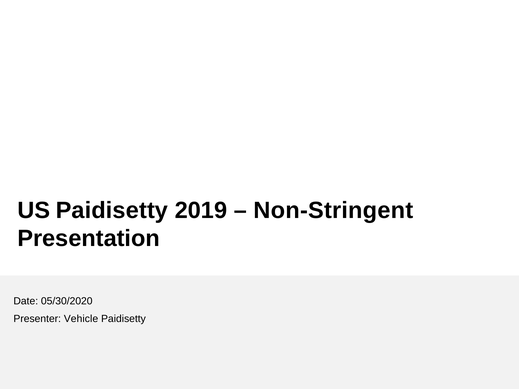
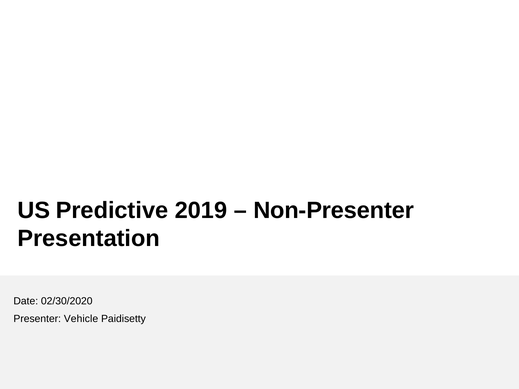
US Paidisetty: Paidisetty -> Predictive
Non-Stringent: Non-Stringent -> Non-Presenter
05/30/2020: 05/30/2020 -> 02/30/2020
